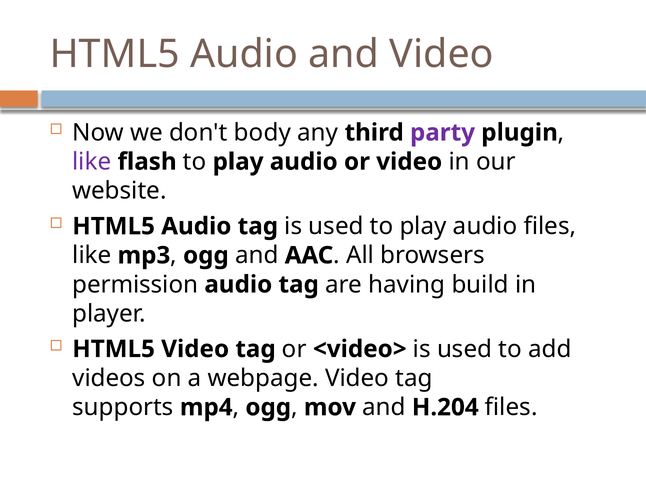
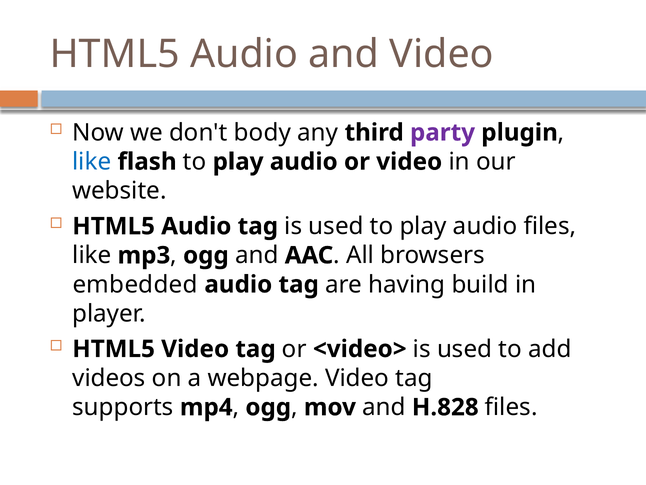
like at (92, 162) colour: purple -> blue
permission: permission -> embedded
H.204: H.204 -> H.828
